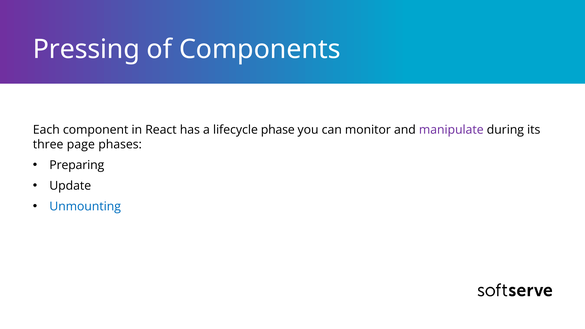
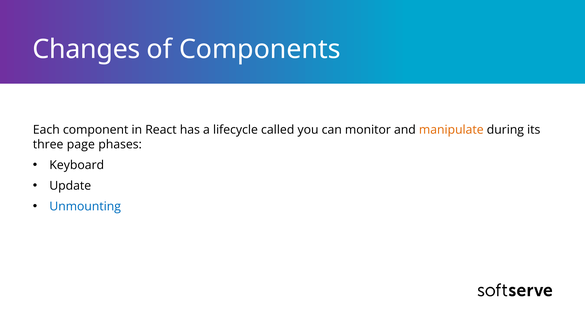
Pressing: Pressing -> Changes
phase: phase -> called
manipulate colour: purple -> orange
Preparing: Preparing -> Keyboard
